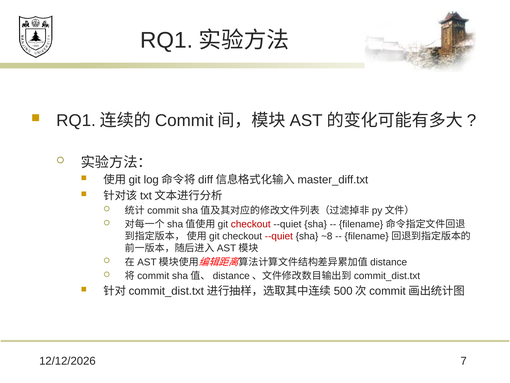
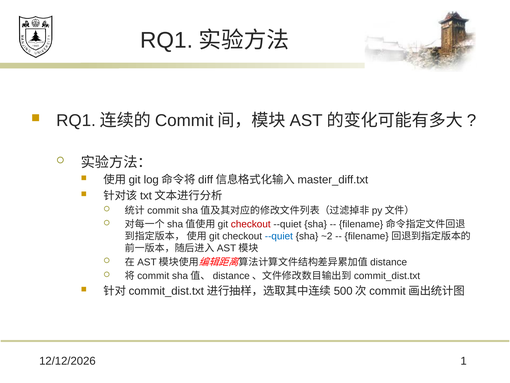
--quiet at (279, 236) colour: red -> blue
~8: ~8 -> ~2
7: 7 -> 1
